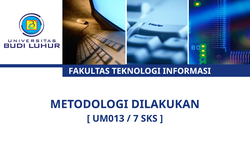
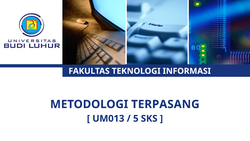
DILAKUKAN: DILAKUKAN -> TERPASANG
7: 7 -> 5
